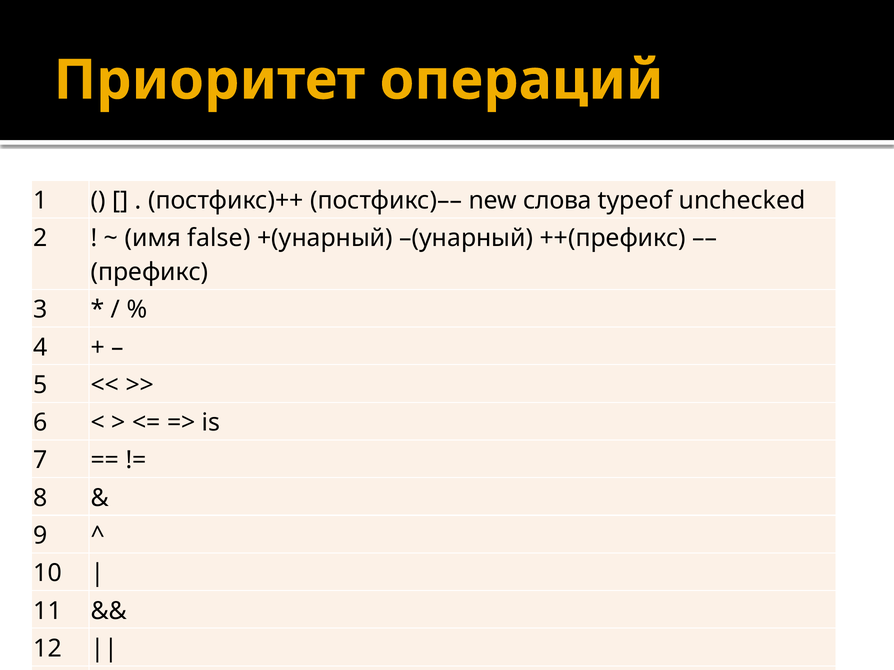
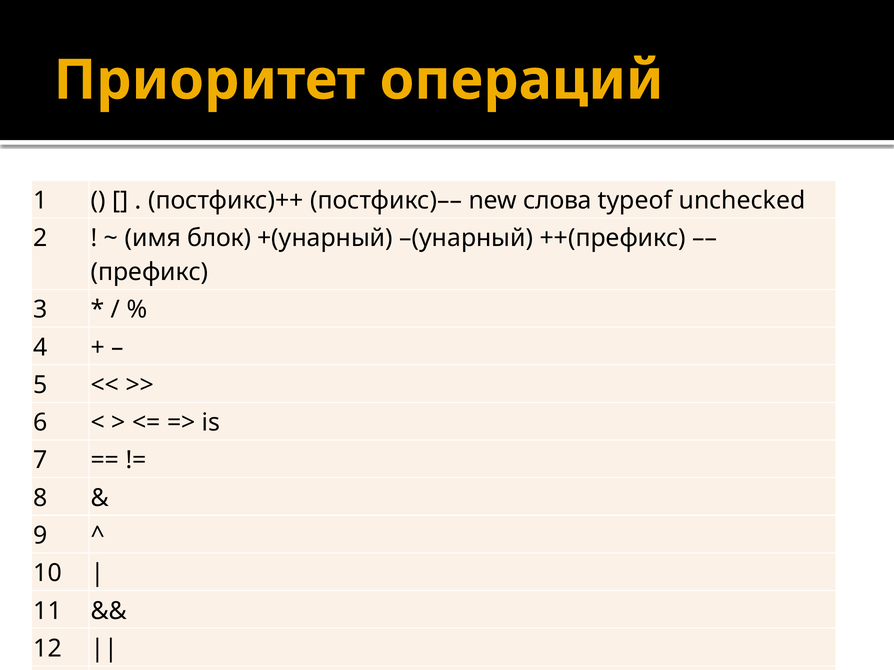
false: false -> блок
